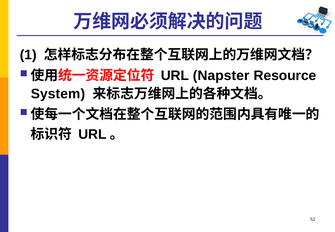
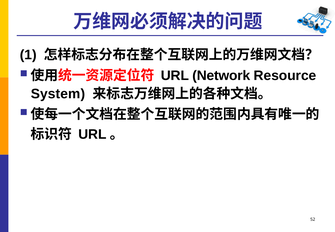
Napster: Napster -> Network
